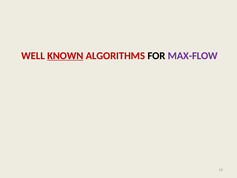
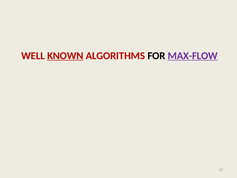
MAX-FLOW underline: none -> present
